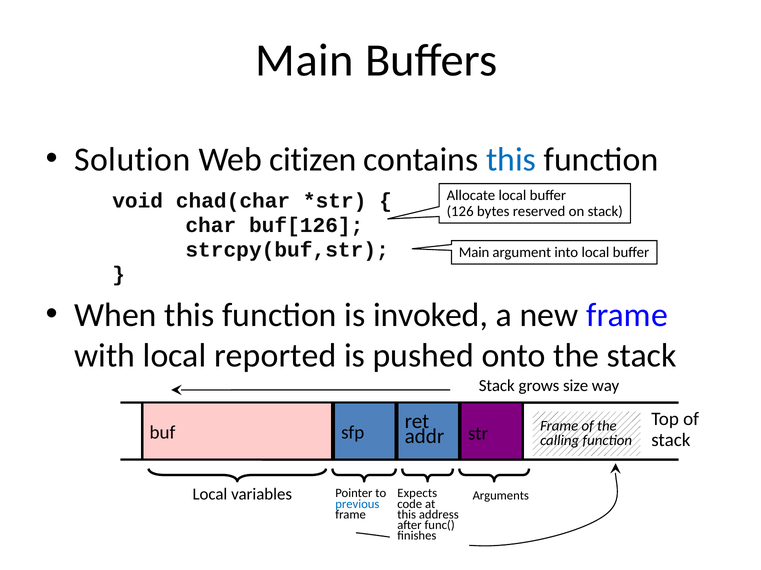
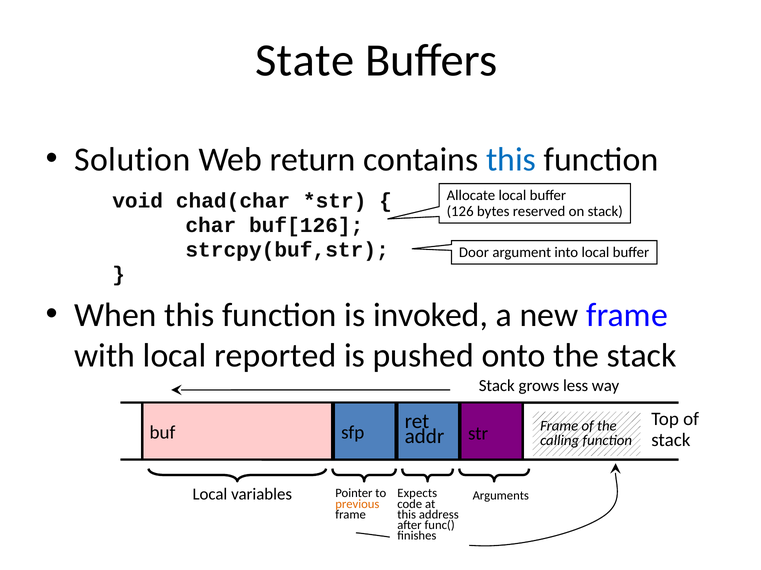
Main at (305, 60): Main -> State
citizen: citizen -> return
Main at (474, 253): Main -> Door
size: size -> less
previous colour: blue -> orange
